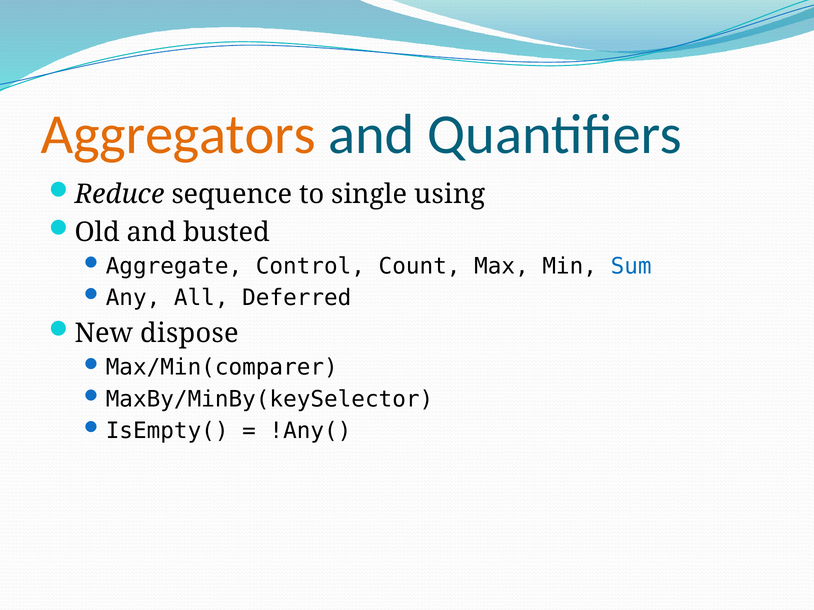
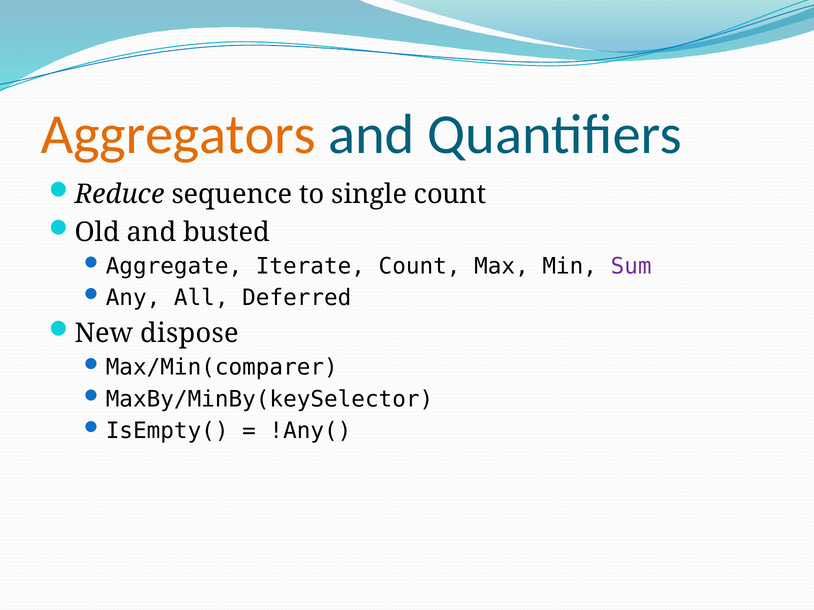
single using: using -> count
Control: Control -> Iterate
Sum colour: blue -> purple
